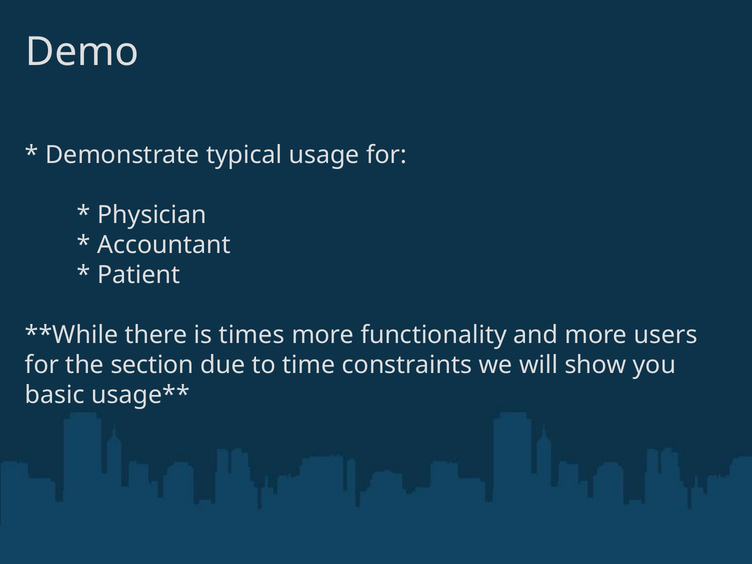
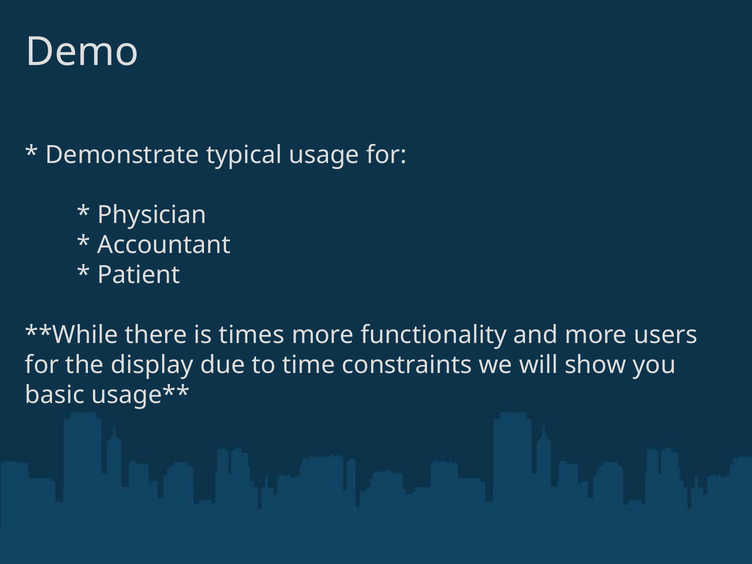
section: section -> display
